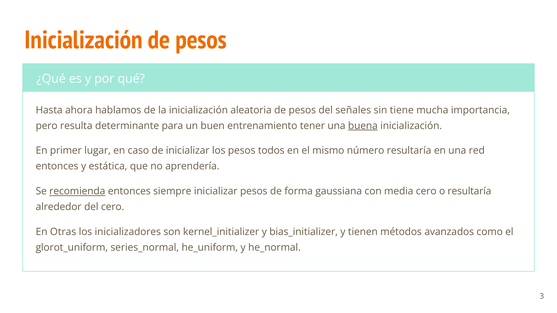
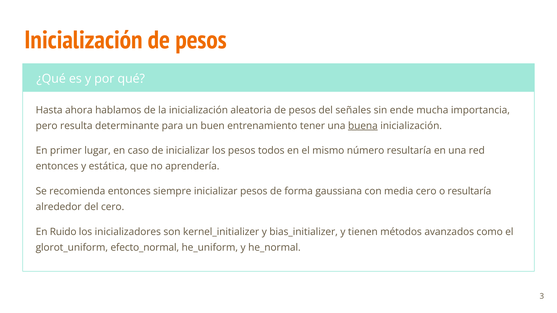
tiene: tiene -> ende
recomienda underline: present -> none
Otras: Otras -> Ruido
series_normal: series_normal -> efecto_normal
